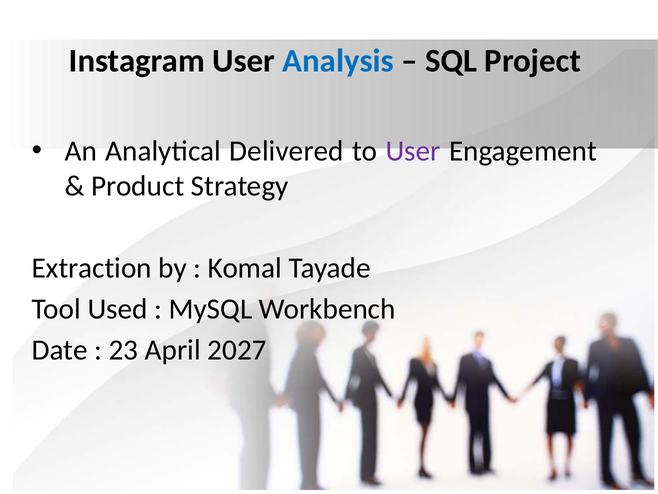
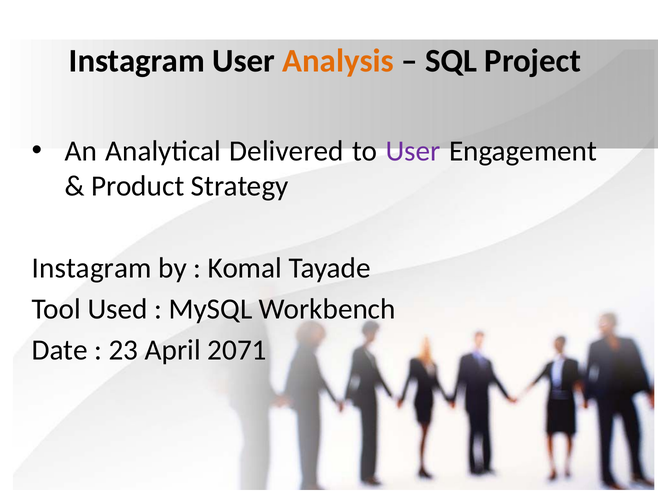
Analysis colour: blue -> orange
Extraction at (92, 268): Extraction -> Instagram
2027: 2027 -> 2071
